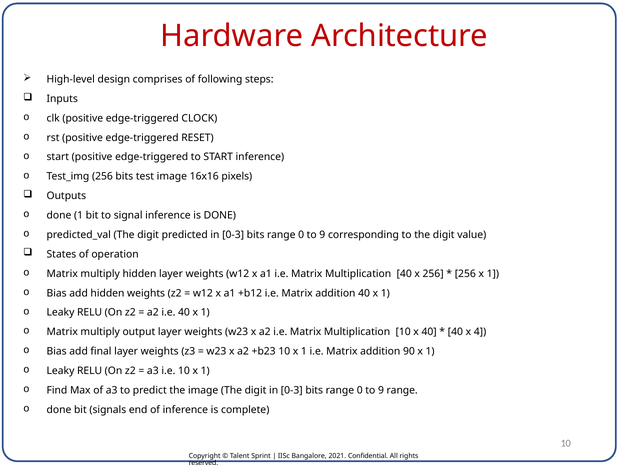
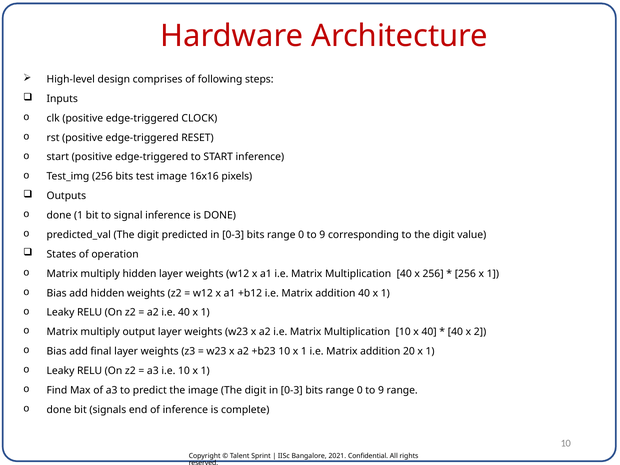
4: 4 -> 2
90: 90 -> 20
